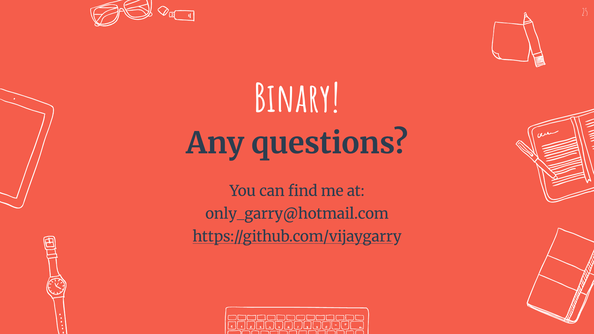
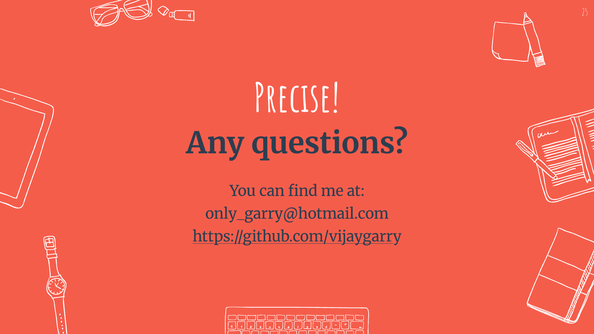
Binary: Binary -> Precise
